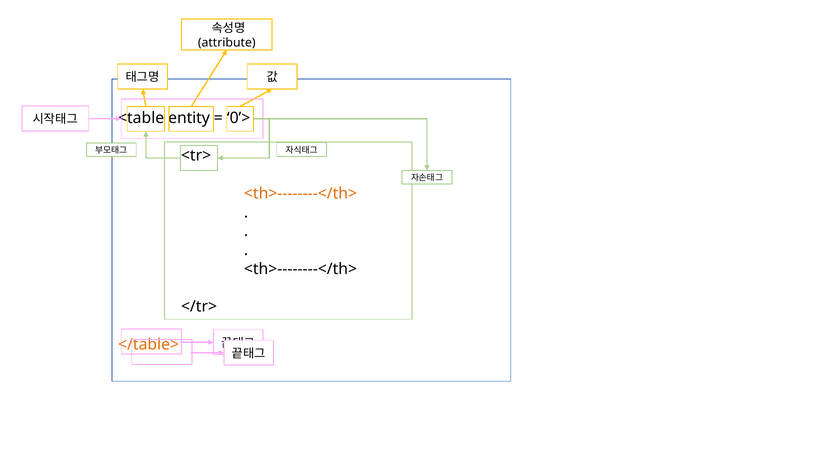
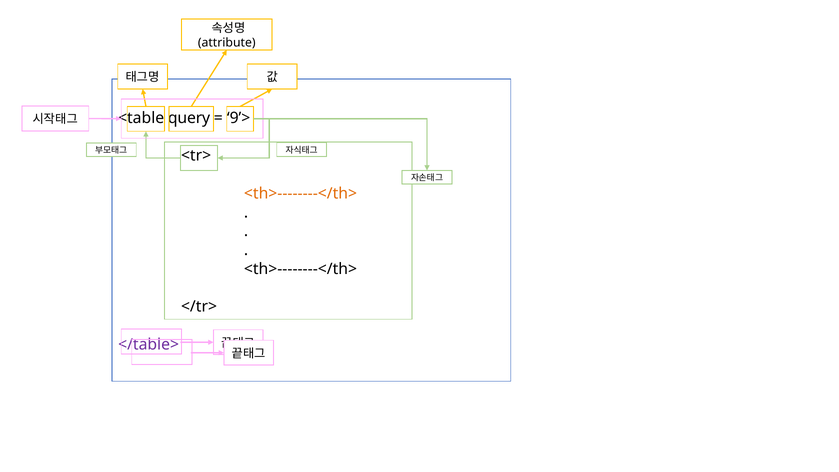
entity: entity -> query
0’>: 0’> -> 9’>
</table> colour: orange -> purple
